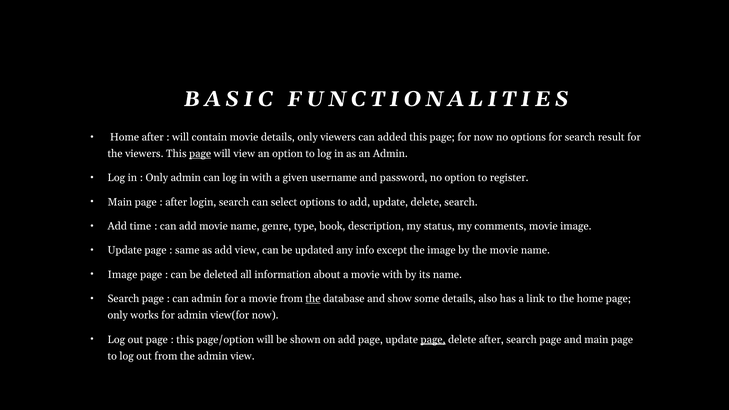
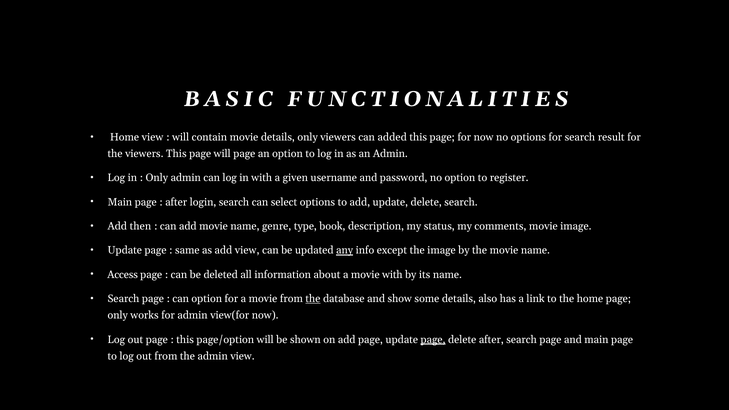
Home after: after -> view
page at (200, 154) underline: present -> none
will view: view -> page
time: time -> then
any underline: none -> present
Image at (123, 275): Image -> Access
can admin: admin -> option
